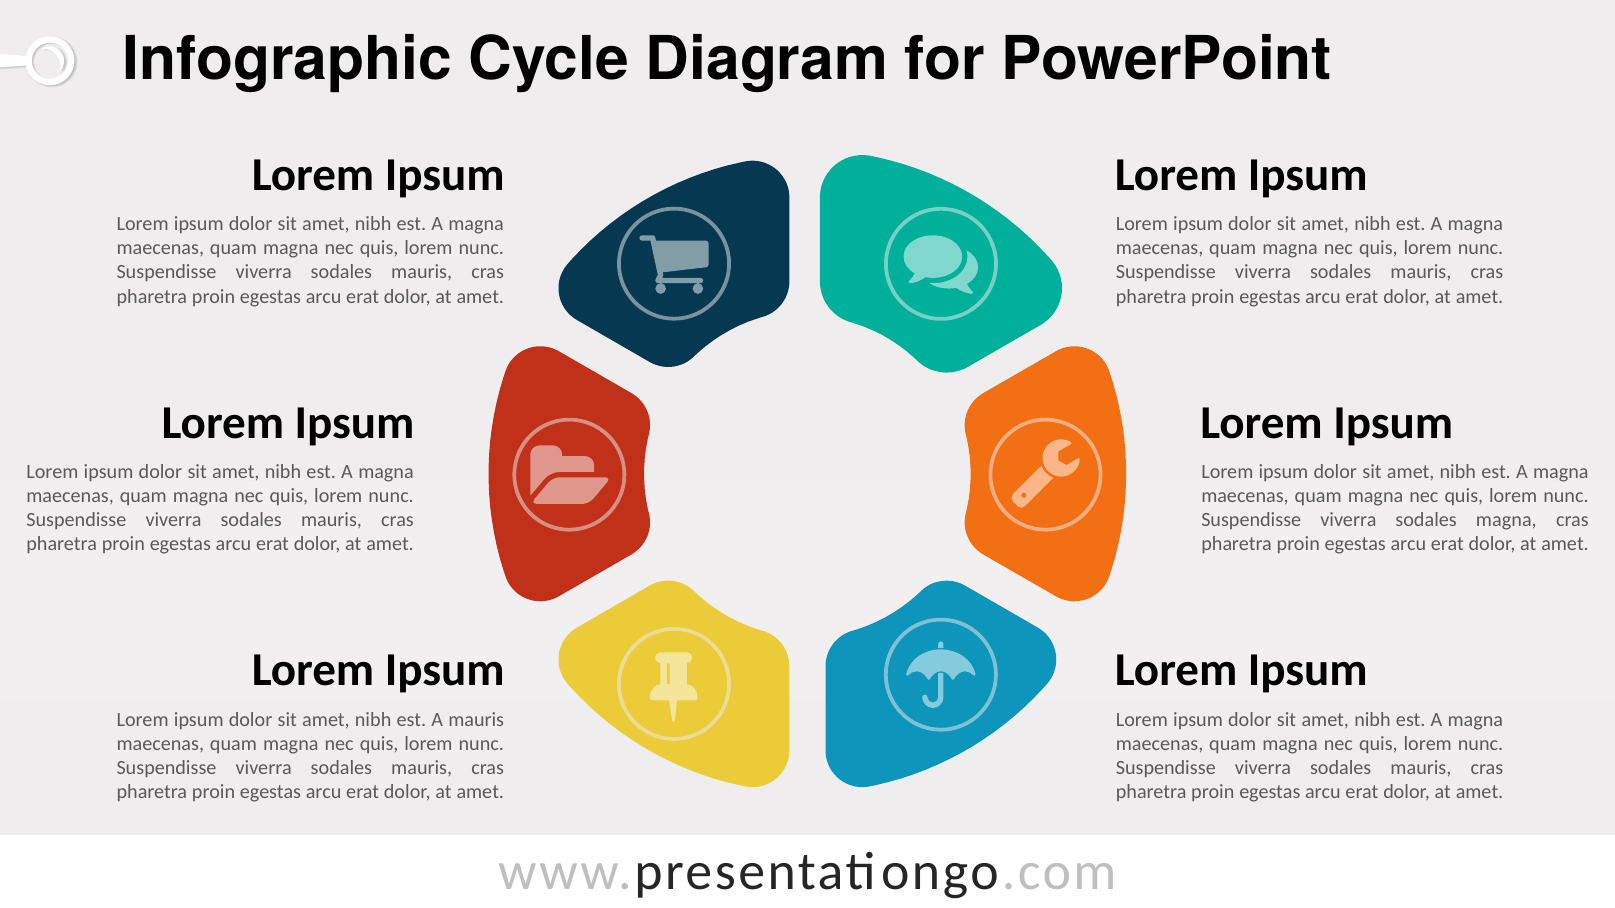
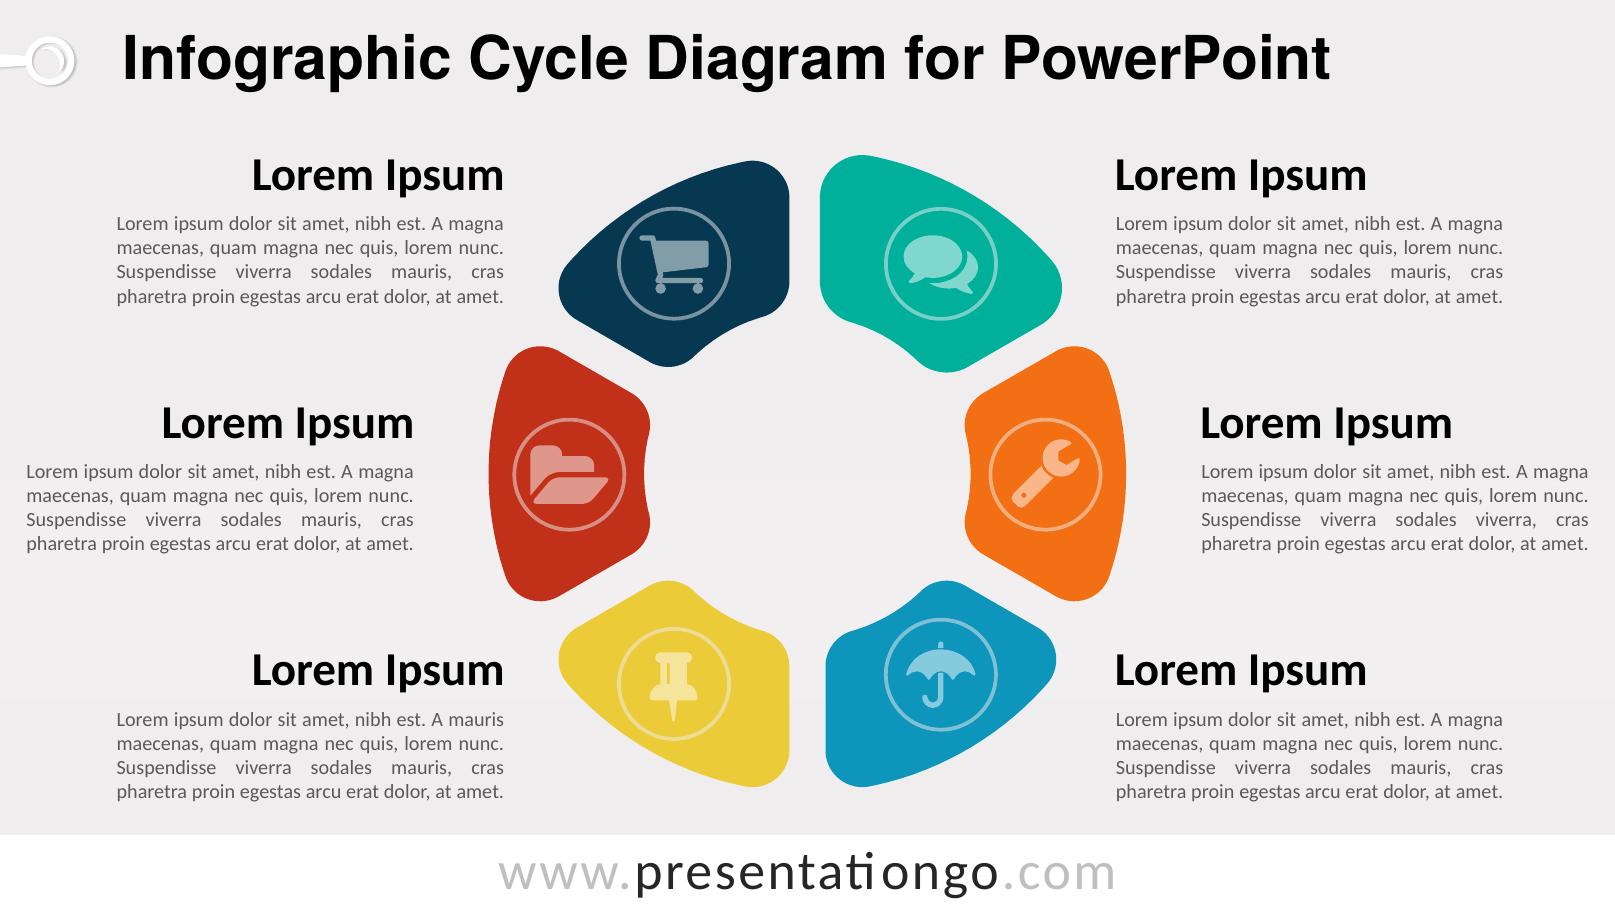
sodales magna: magna -> viverra
